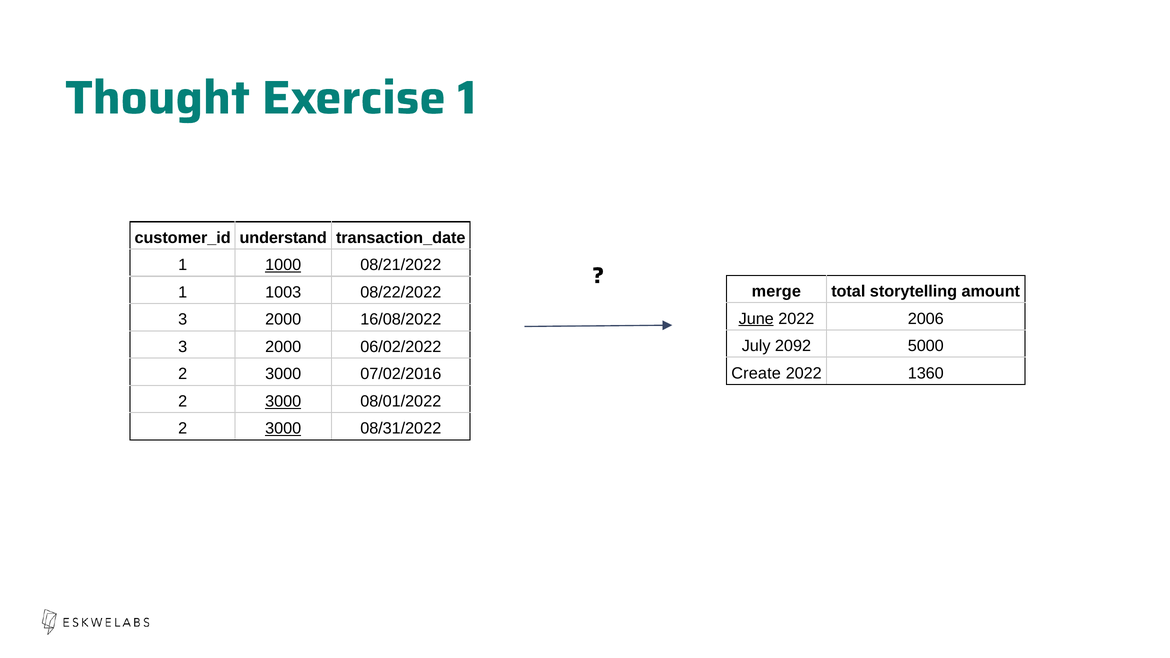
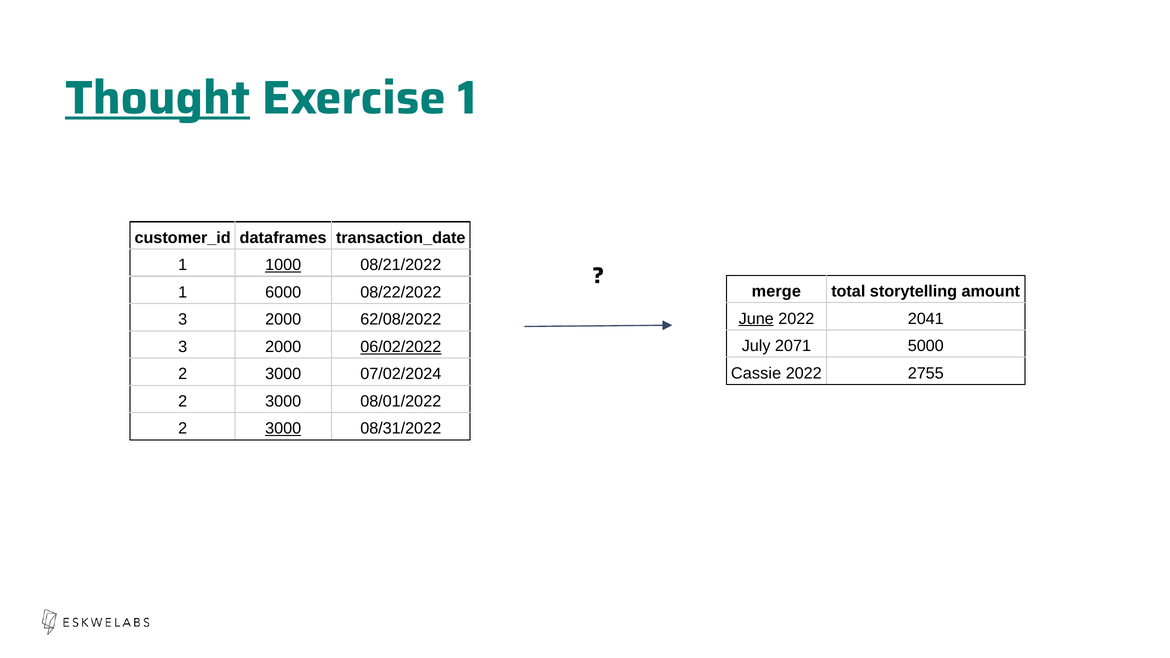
Thought underline: none -> present
understand: understand -> dataframes
1003: 1003 -> 6000
2006: 2006 -> 2041
16/08/2022: 16/08/2022 -> 62/08/2022
2092: 2092 -> 2071
06/02/2022 underline: none -> present
Create: Create -> Cassie
1360: 1360 -> 2755
07/02/2016: 07/02/2016 -> 07/02/2024
3000 at (283, 401) underline: present -> none
